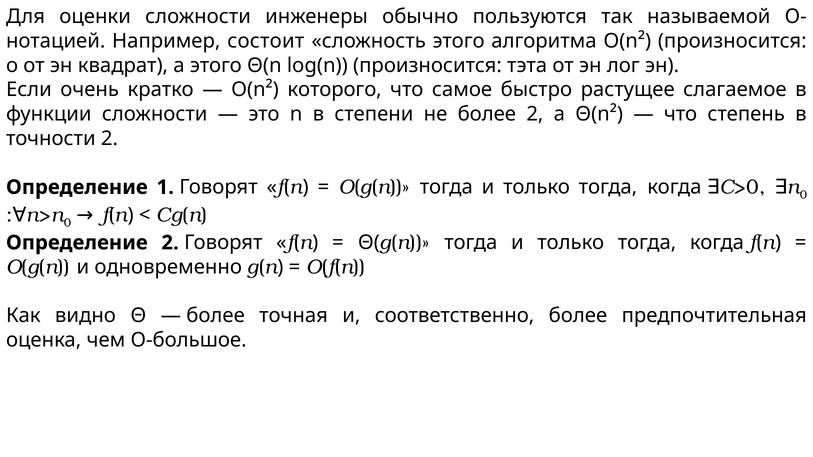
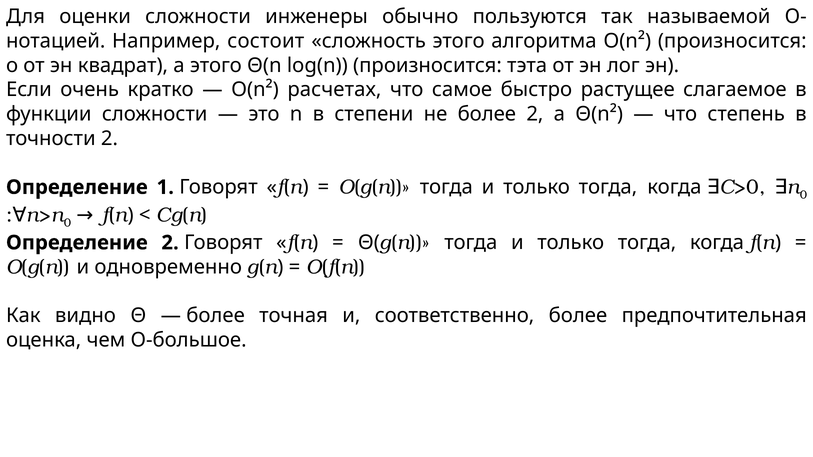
которого: которого -> расчетах
